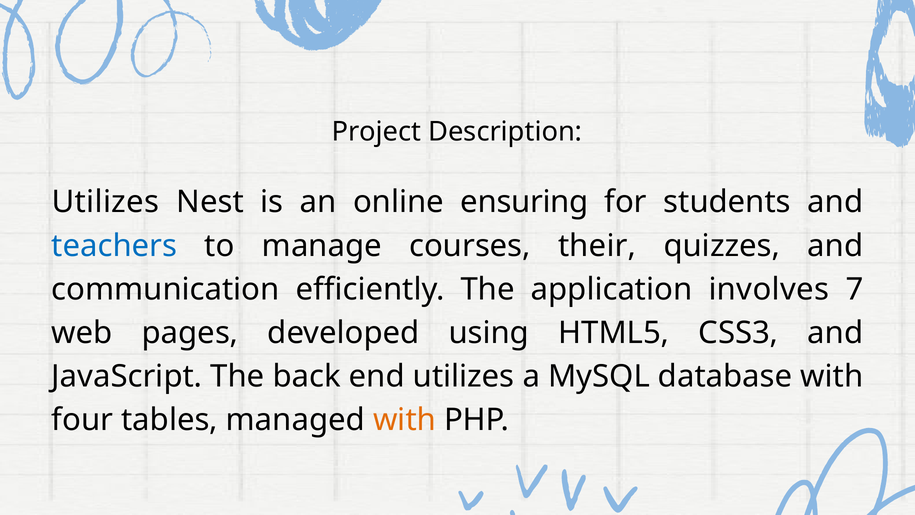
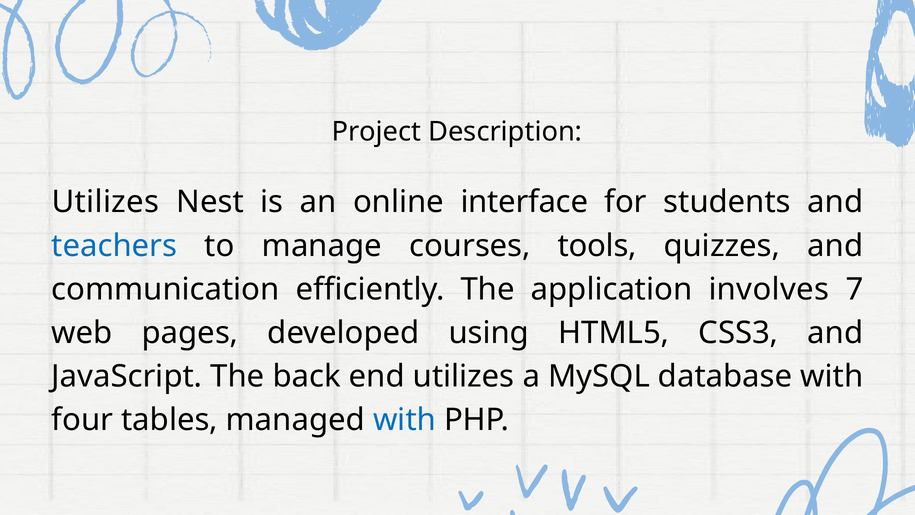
ensuring: ensuring -> interface
their: their -> tools
with at (405, 420) colour: orange -> blue
